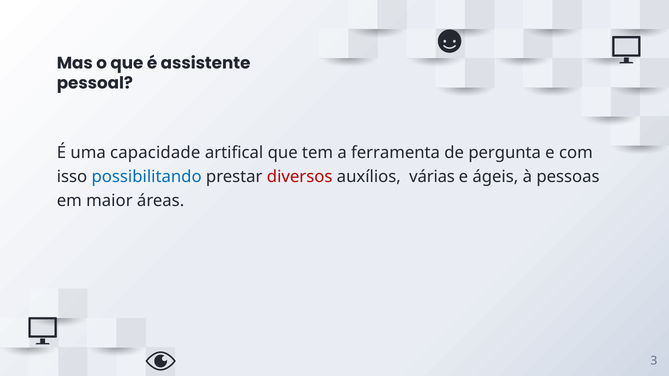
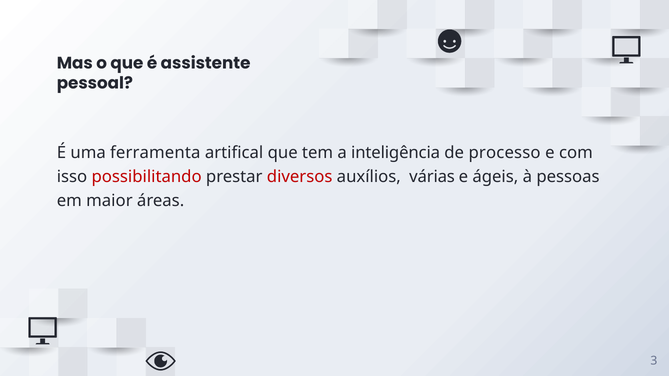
capacidade: capacidade -> ferramenta
ferramenta: ferramenta -> inteligência
pergunta: pergunta -> processo
possibilitando colour: blue -> red
